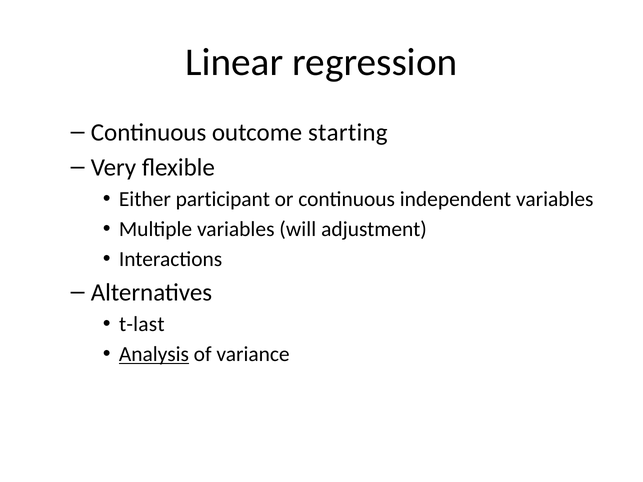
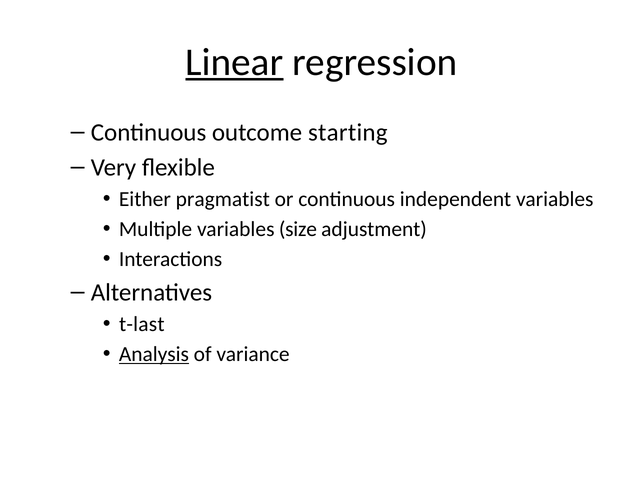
Linear underline: none -> present
participant: participant -> pragmatist
will: will -> size
